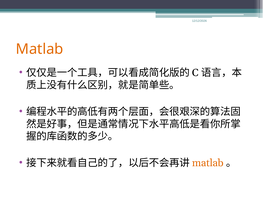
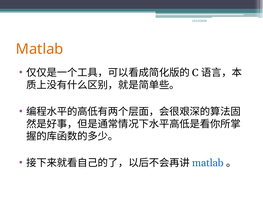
matlab at (208, 163) colour: orange -> blue
